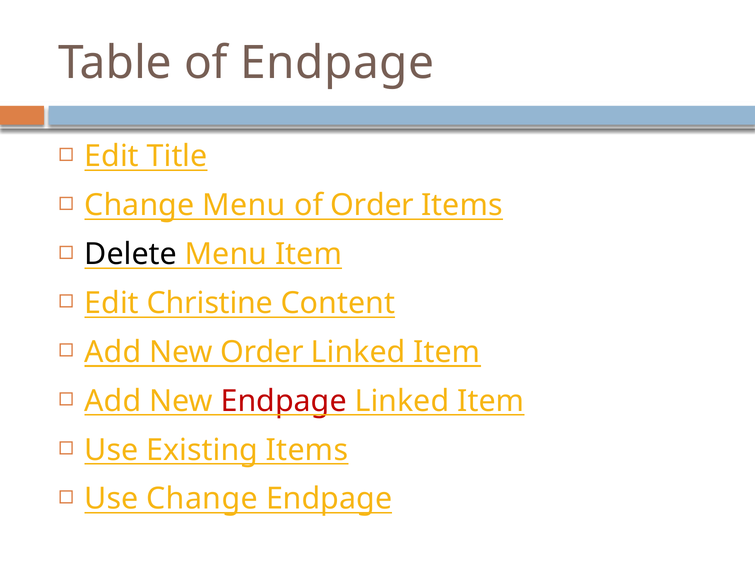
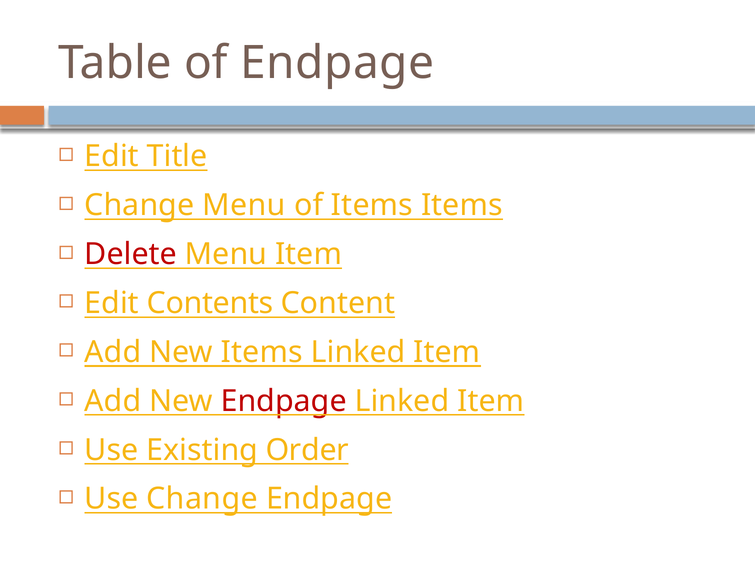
of Order: Order -> Items
Delete colour: black -> red
Christine: Christine -> Contents
New Order: Order -> Items
Existing Items: Items -> Order
